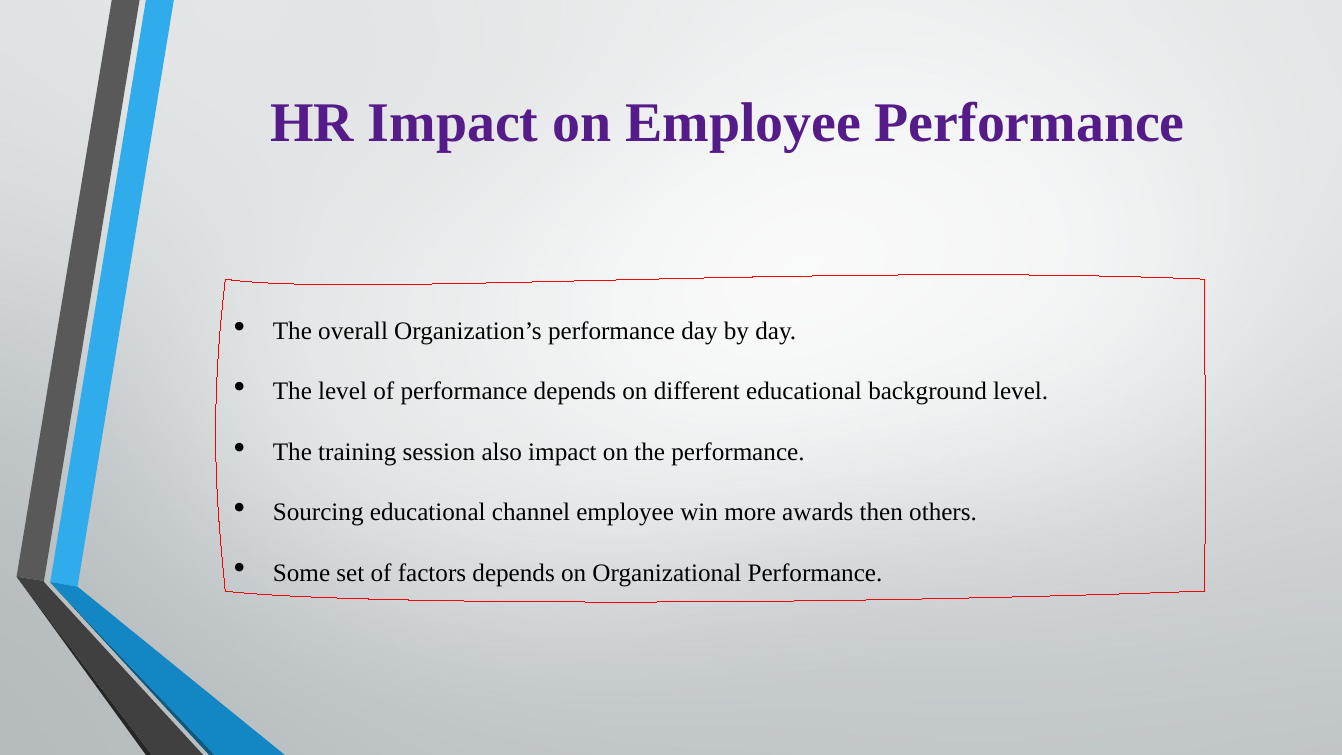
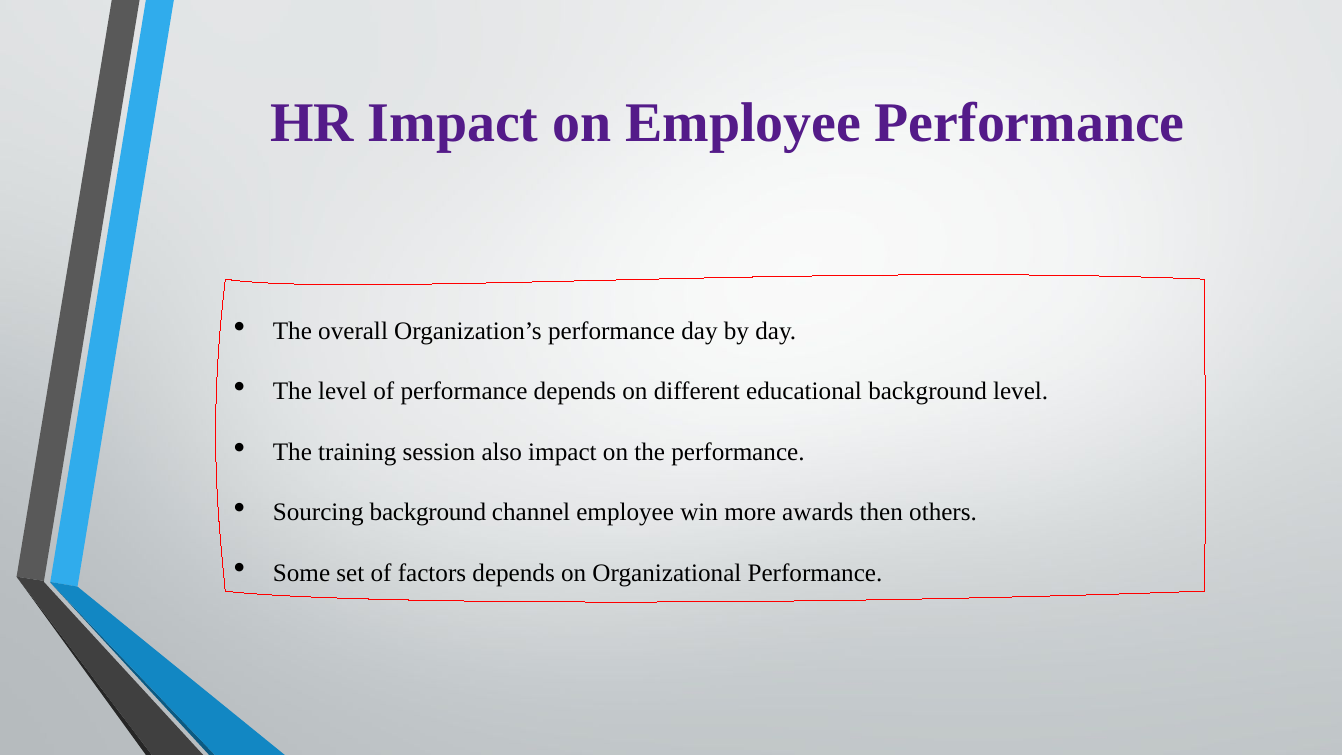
Sourcing educational: educational -> background
